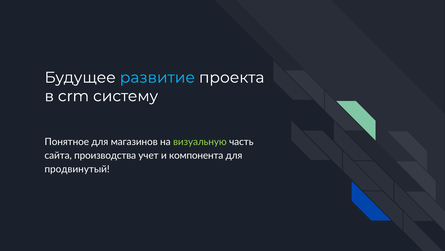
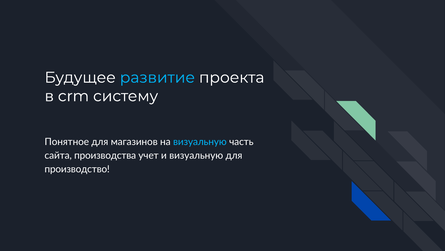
визуальную at (200, 141) colour: light green -> light blue
и компонента: компонента -> визуальную
продвинутый: продвинутый -> производство
